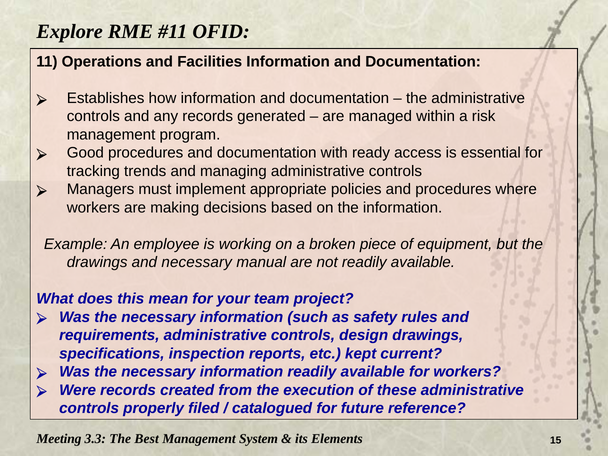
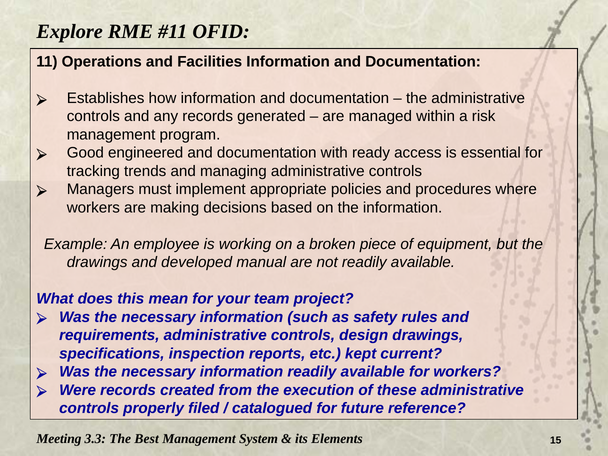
Good procedures: procedures -> engineered
and necessary: necessary -> developed
